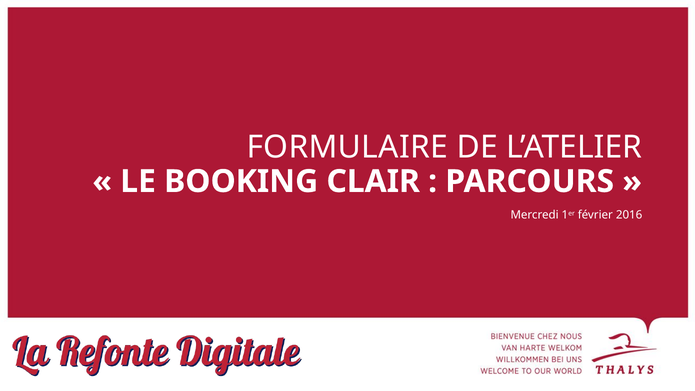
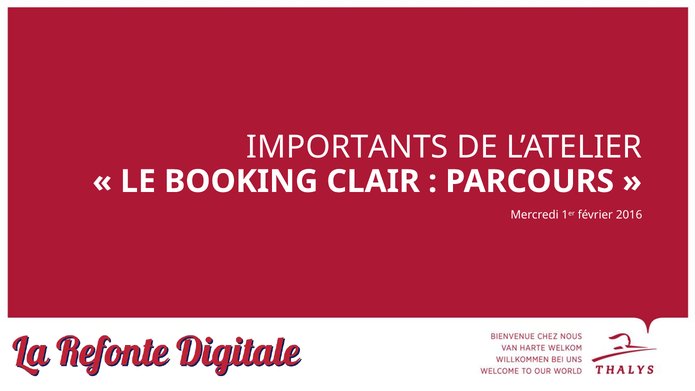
FORMULAIRE: FORMULAIRE -> IMPORTANTS
